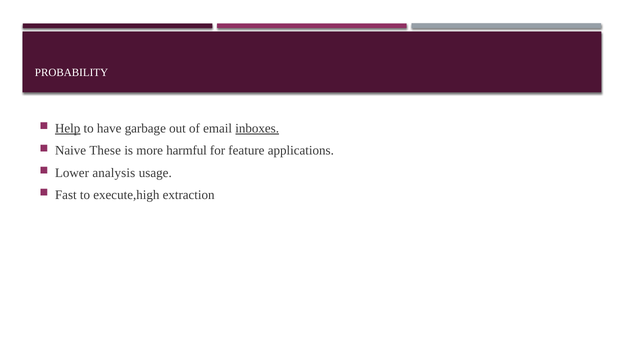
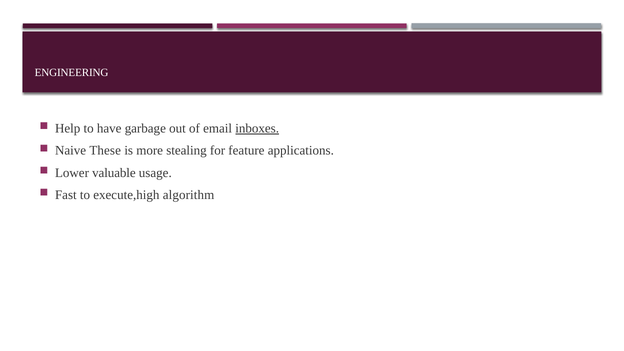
PROBABILITY: PROBABILITY -> ENGINEERING
Help underline: present -> none
harmful: harmful -> stealing
analysis: analysis -> valuable
extraction: extraction -> algorithm
